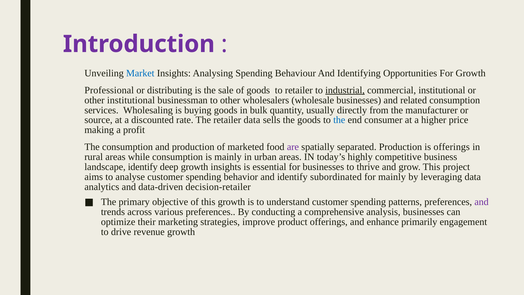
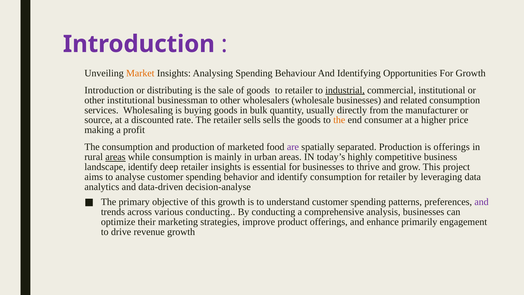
Market colour: blue -> orange
Professional at (109, 90): Professional -> Introduction
retailer data: data -> sells
the at (339, 120) colour: blue -> orange
areas at (115, 157) underline: none -> present
deep growth: growth -> retailer
identify subordinated: subordinated -> consumption
for mainly: mainly -> retailer
decision-retailer: decision-retailer -> decision-analyse
various preferences: preferences -> conducting
